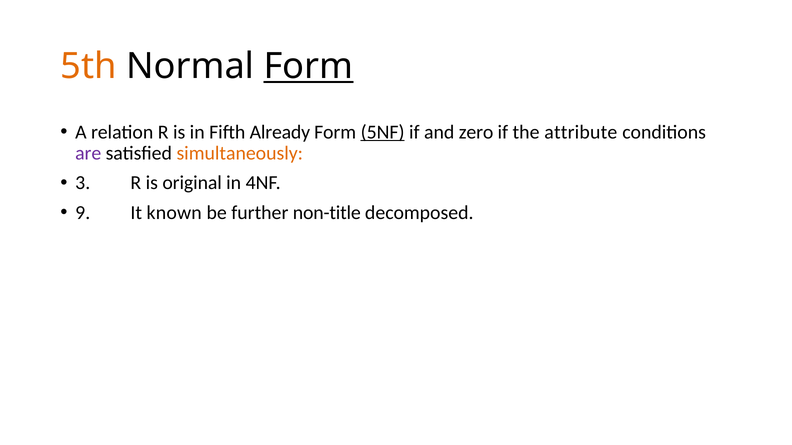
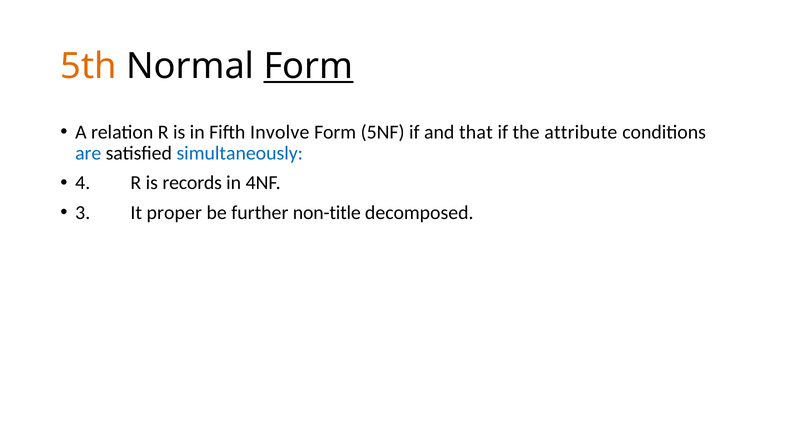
Already: Already -> Involve
5NF underline: present -> none
zero: zero -> that
are colour: purple -> blue
simultaneously colour: orange -> blue
3: 3 -> 4
original: original -> records
9: 9 -> 3
known: known -> proper
